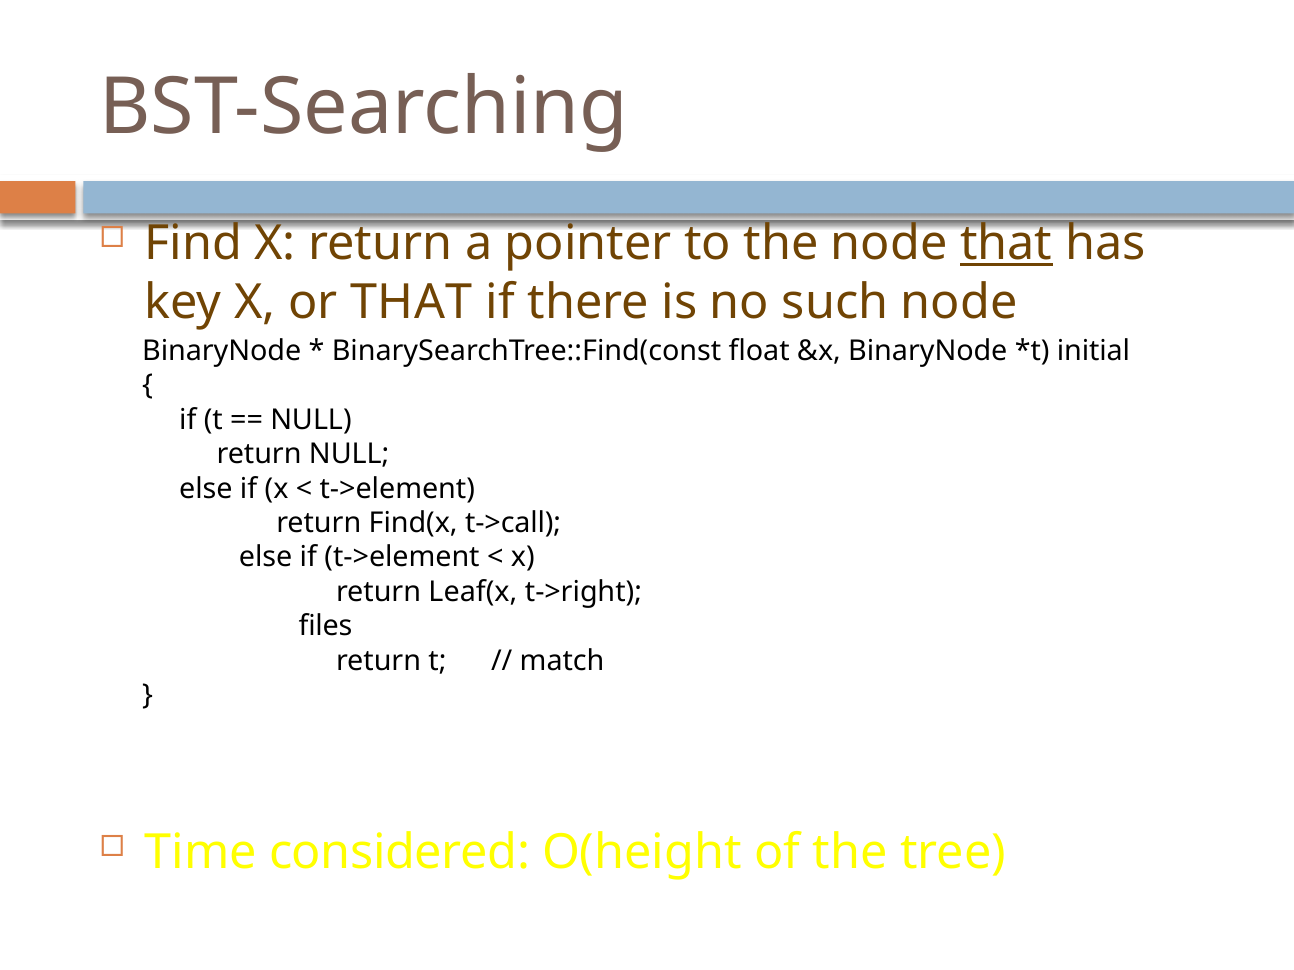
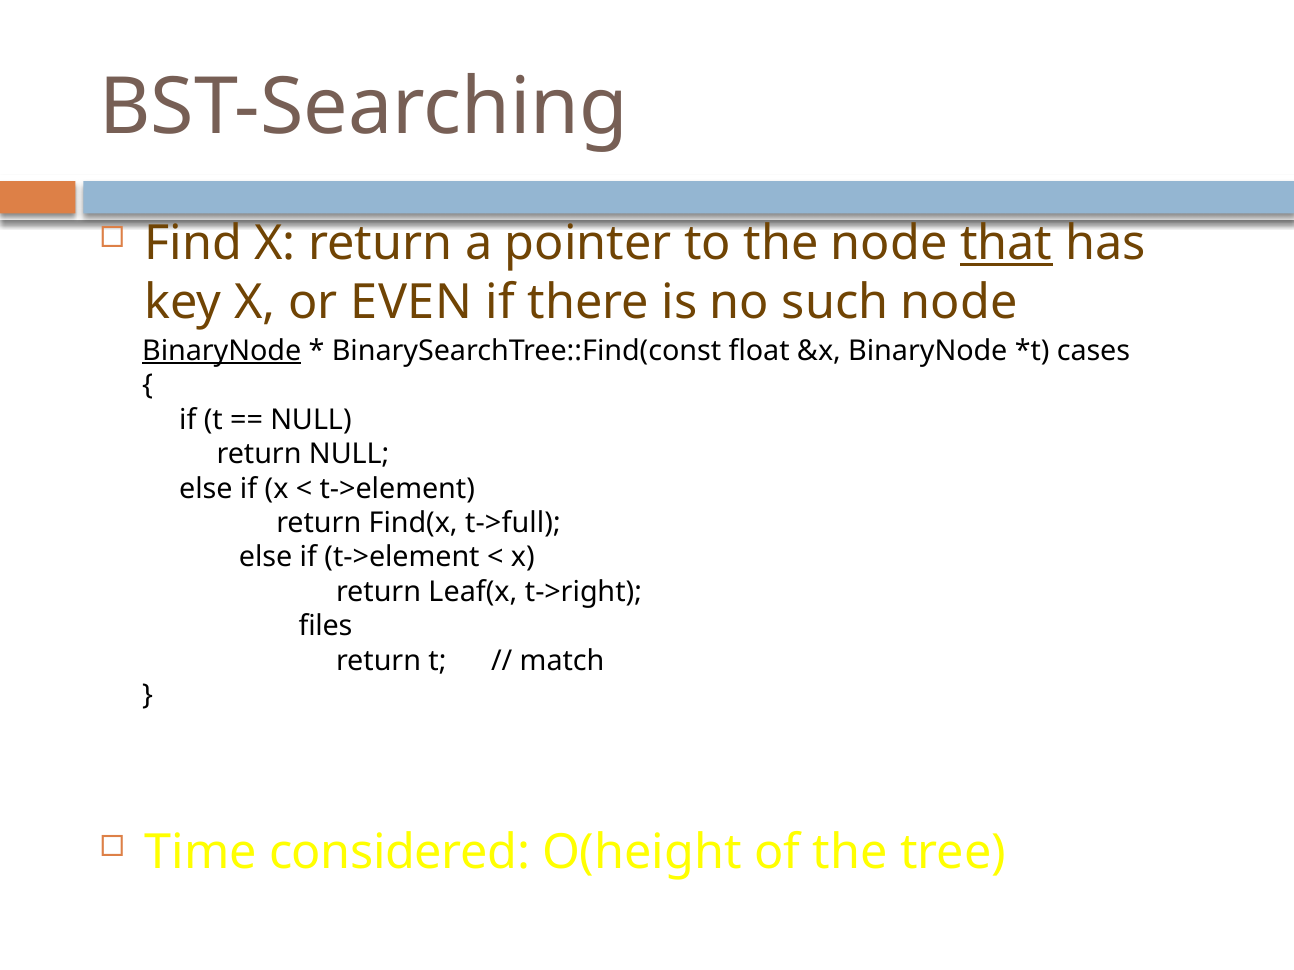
or THAT: THAT -> EVEN
BinaryNode at (222, 351) underline: none -> present
initial: initial -> cases
t->call: t->call -> t->full
